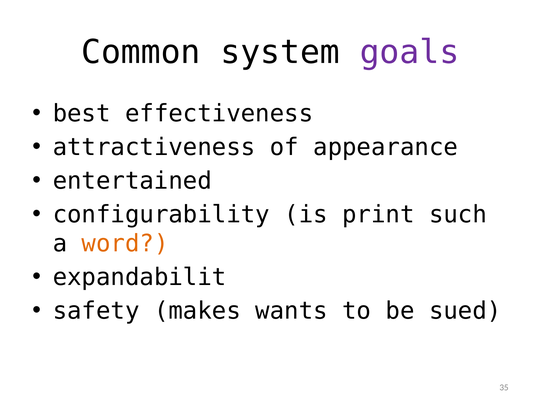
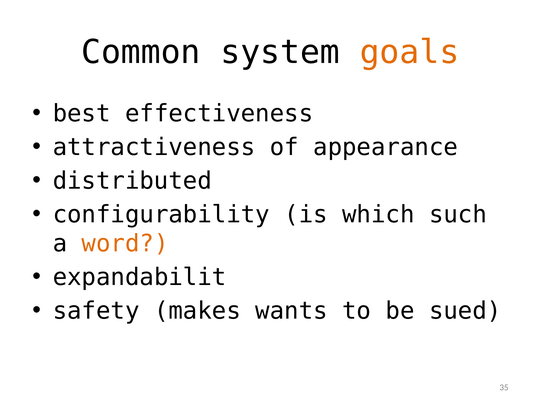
goals colour: purple -> orange
entertained: entertained -> distributed
print: print -> which
